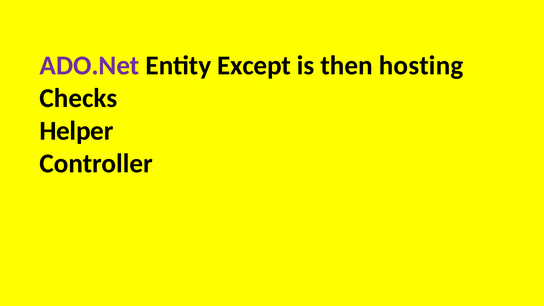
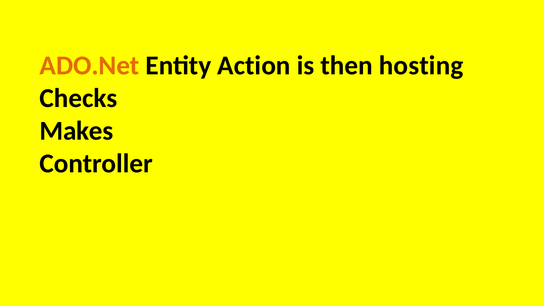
ADO.Net colour: purple -> orange
Except: Except -> Action
Helper: Helper -> Makes
